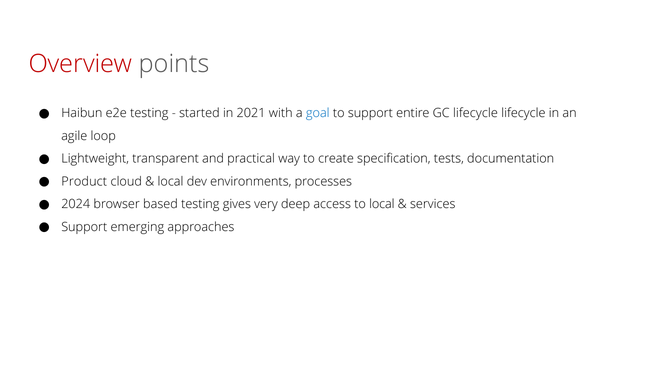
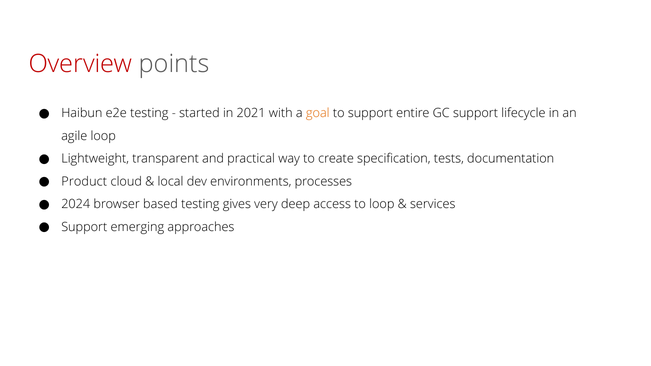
goal colour: blue -> orange
GC lifecycle: lifecycle -> support
to local: local -> loop
